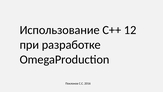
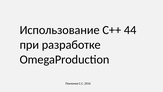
12: 12 -> 44
